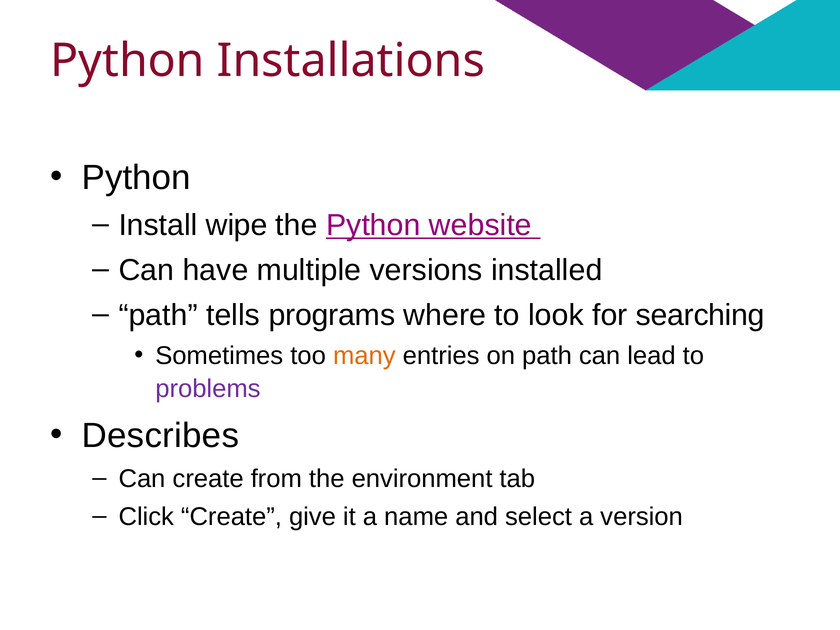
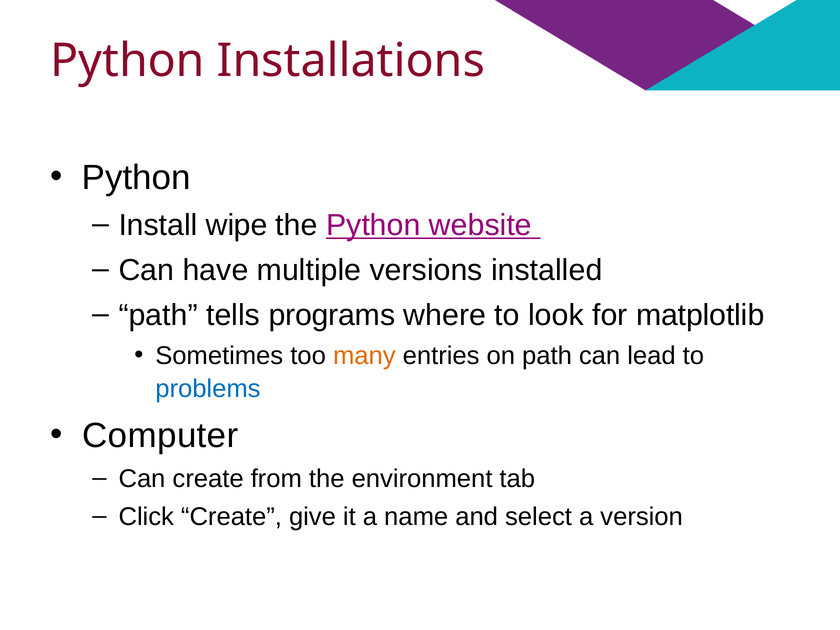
searching: searching -> matplotlib
problems colour: purple -> blue
Describes: Describes -> Computer
